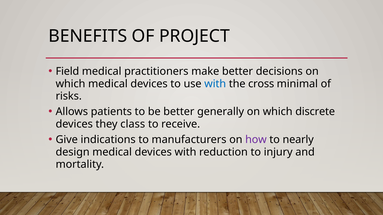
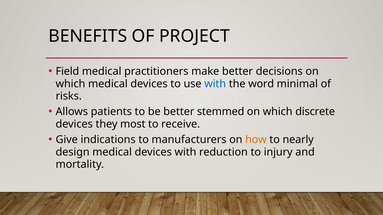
cross: cross -> word
generally: generally -> stemmed
class: class -> most
how colour: purple -> orange
